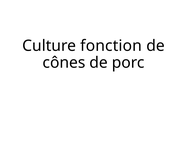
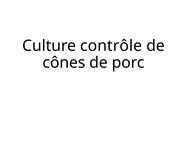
fonction: fonction -> contrôle
